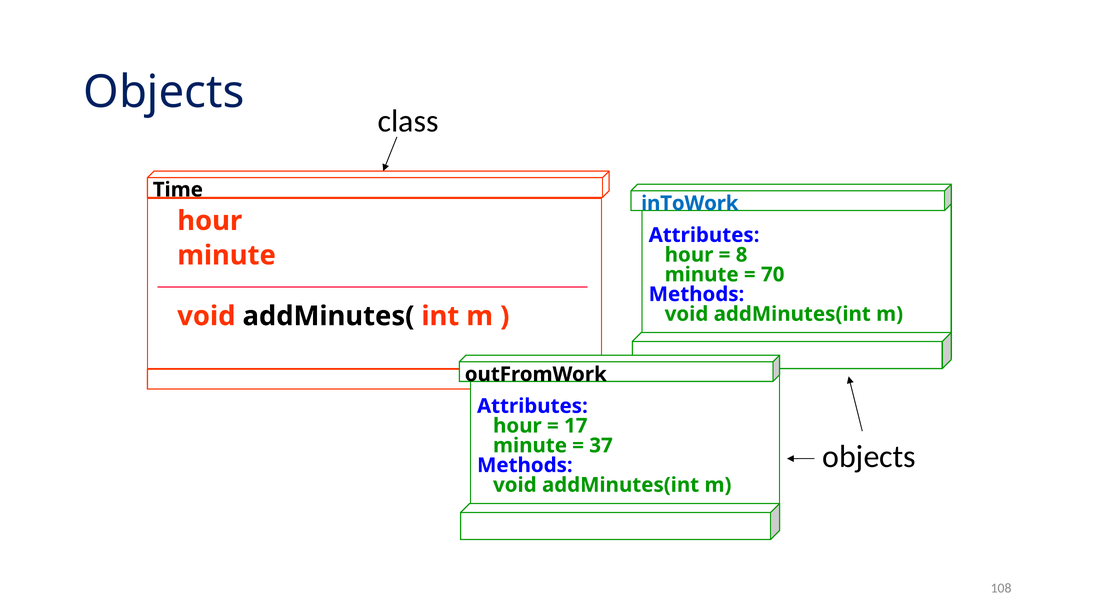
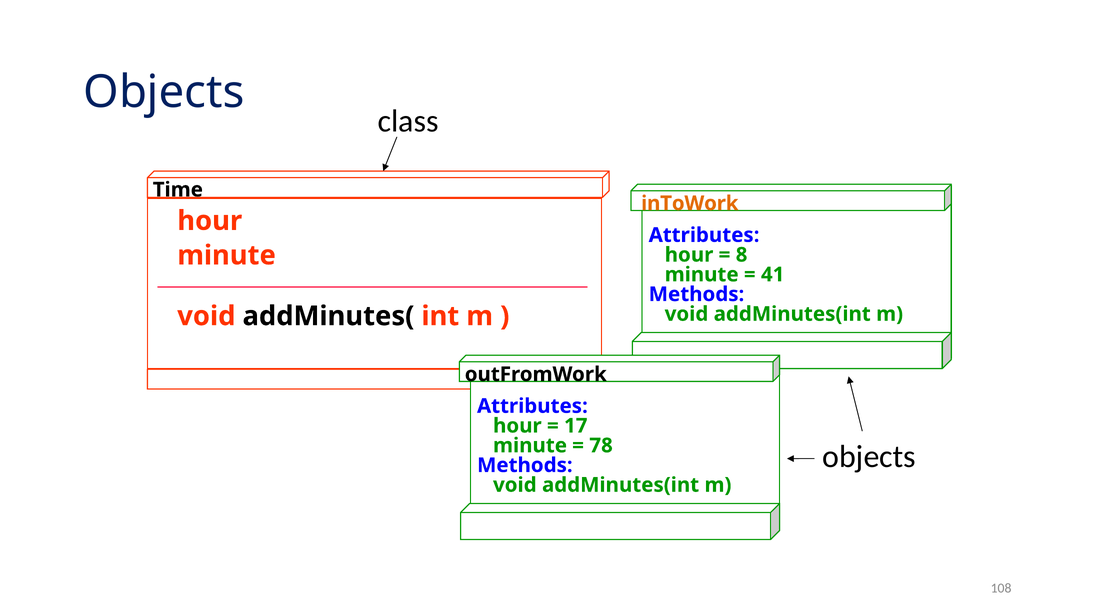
inToWork colour: blue -> orange
70: 70 -> 41
37: 37 -> 78
